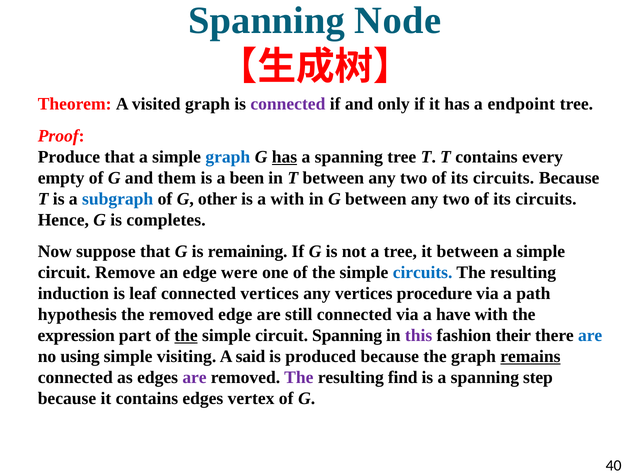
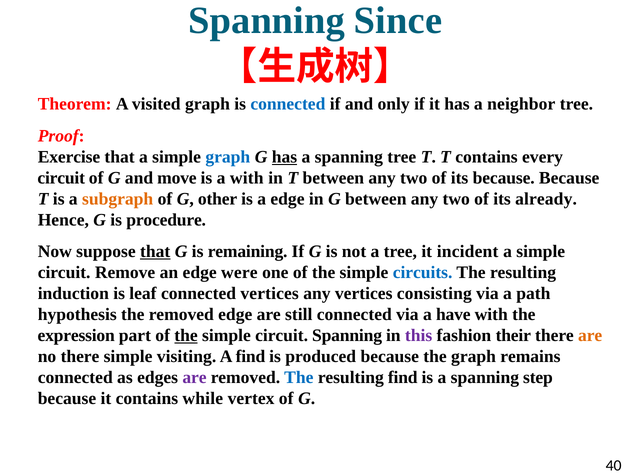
Node: Node -> Since
connected at (288, 104) colour: purple -> blue
endpoint: endpoint -> neighbor
Produce: Produce -> Exercise
empty at (61, 178): empty -> circuit
them: them -> move
a been: been -> with
circuits at (504, 178): circuits -> because
subgraph colour: blue -> orange
a with: with -> edge
circuits at (546, 199): circuits -> already
completes: completes -> procedure
that at (155, 252) underline: none -> present
it between: between -> incident
procedure: procedure -> consisting
are at (590, 336) colour: blue -> orange
no using: using -> there
A said: said -> find
remains underline: present -> none
The at (299, 378) colour: purple -> blue
contains edges: edges -> while
